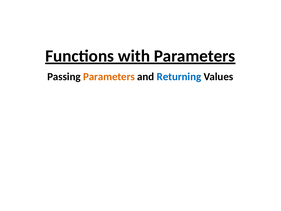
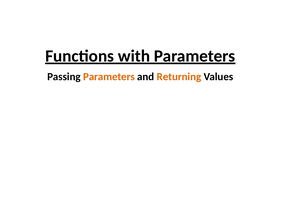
Returning colour: blue -> orange
